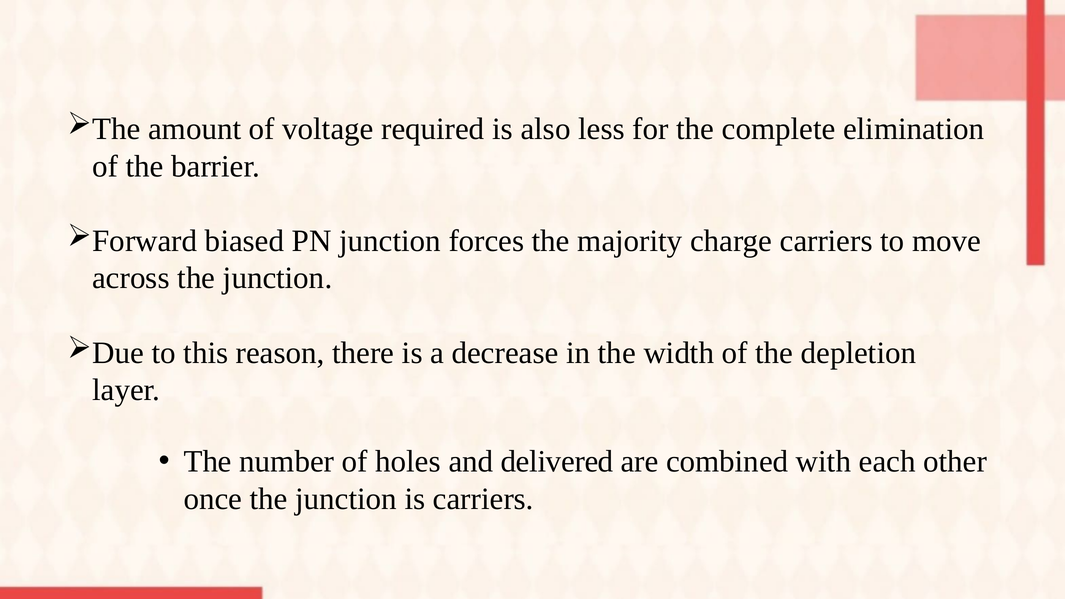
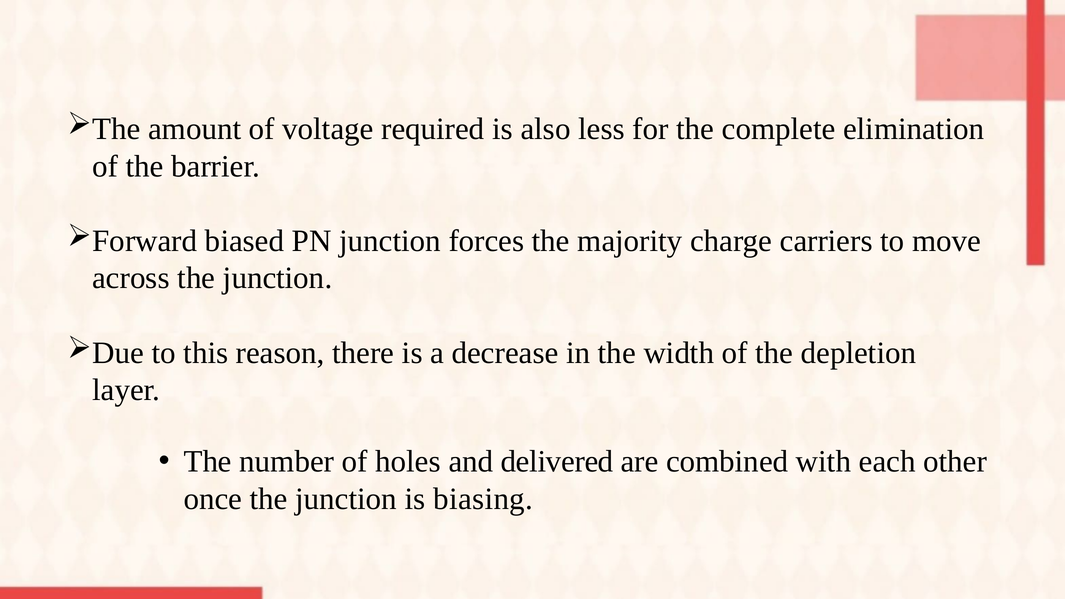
is carriers: carriers -> biasing
